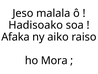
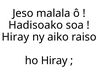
Afaka at (15, 37): Afaka -> Hiray
ho Mora: Mora -> Hiray
